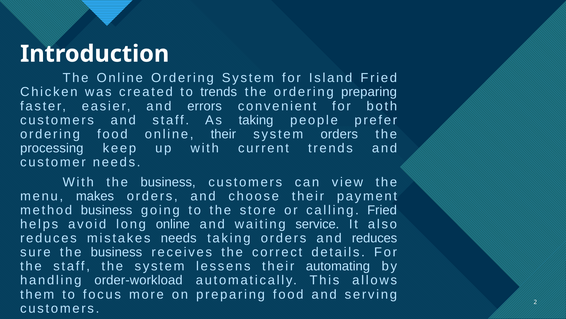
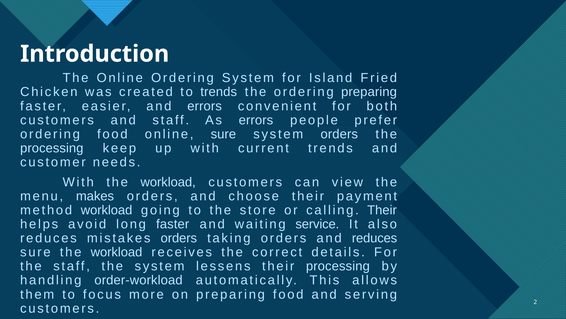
As taking: taking -> errors
online their: their -> sure
With the business: business -> workload
method business: business -> workload
calling Fried: Fried -> Their
long online: online -> faster
mistakes needs: needs -> orders
sure the business: business -> workload
their automating: automating -> processing
